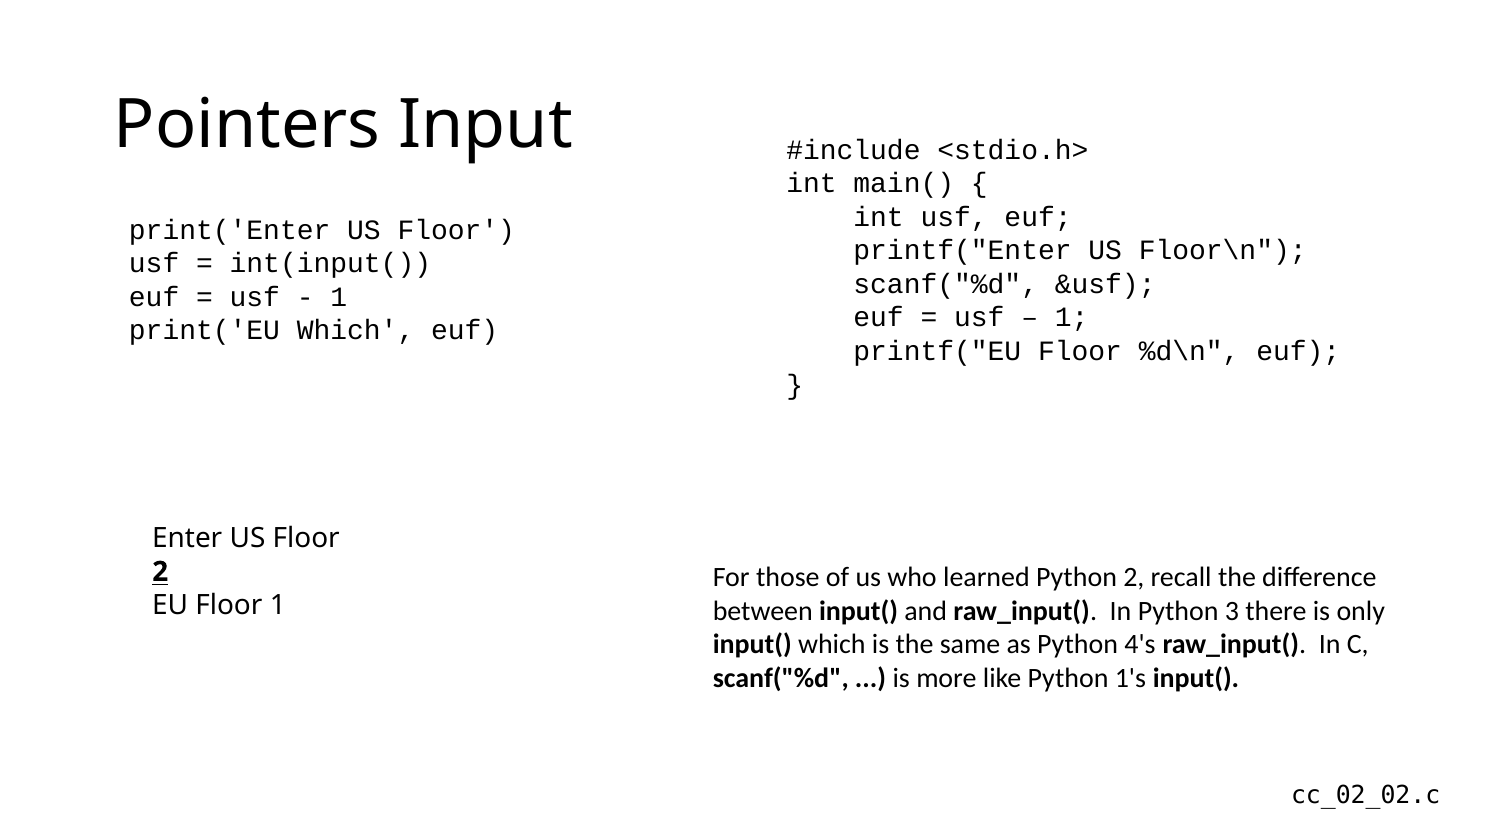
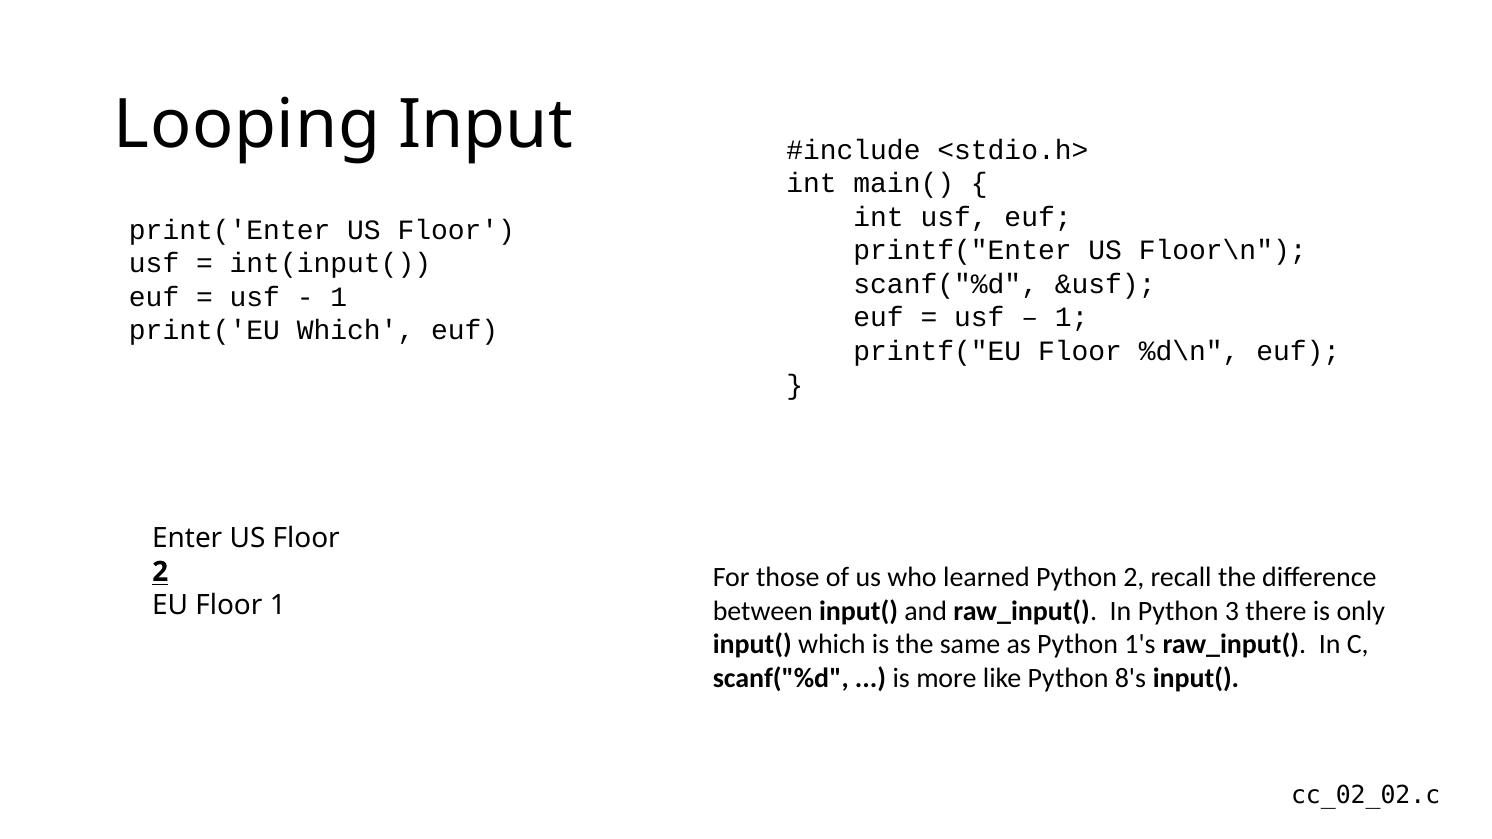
Pointers: Pointers -> Looping
4's: 4's -> 1's
1's: 1's -> 8's
